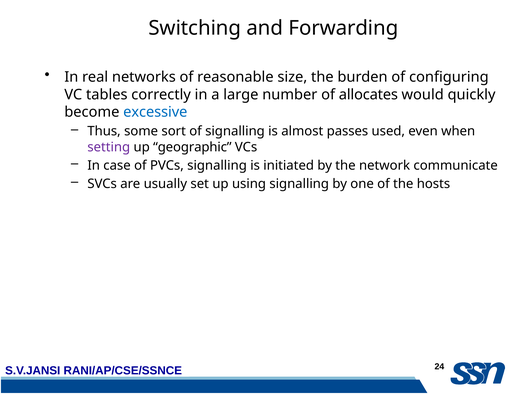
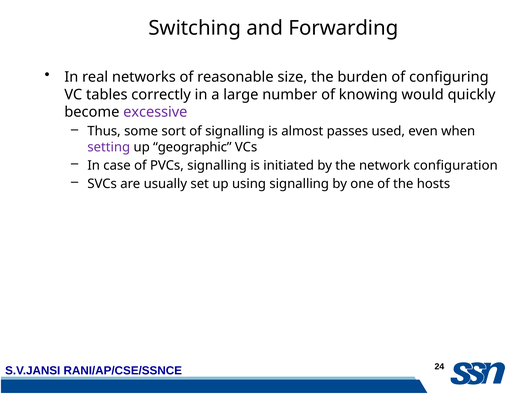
allocates: allocates -> knowing
excessive colour: blue -> purple
communicate: communicate -> configuration
